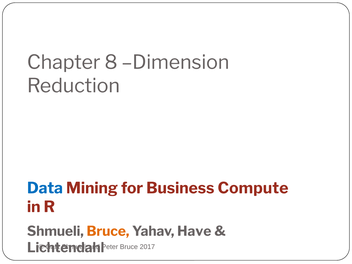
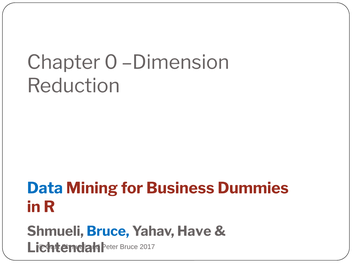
8: 8 -> 0
Compute: Compute -> Dummies
Bruce at (108, 231) colour: orange -> blue
